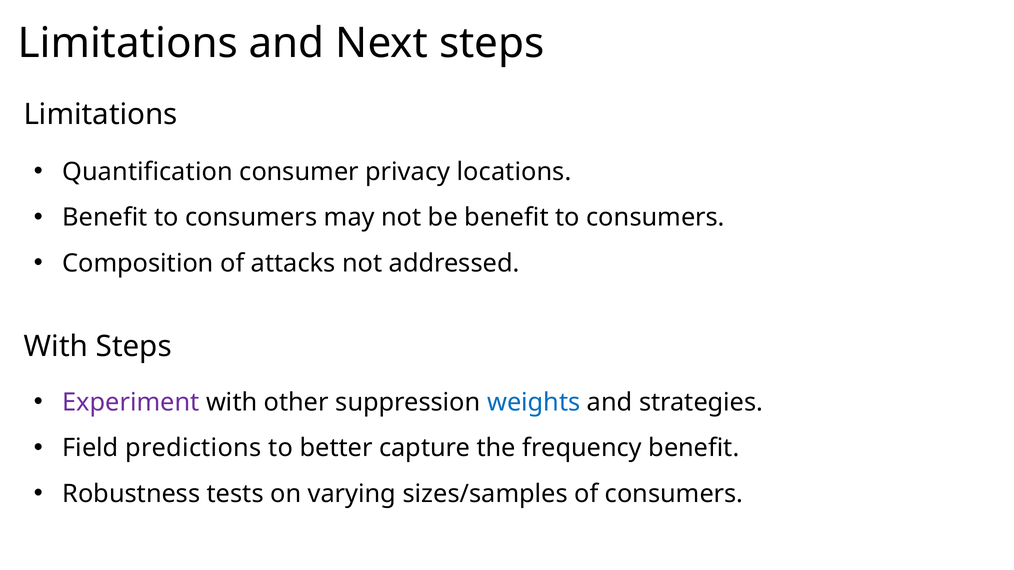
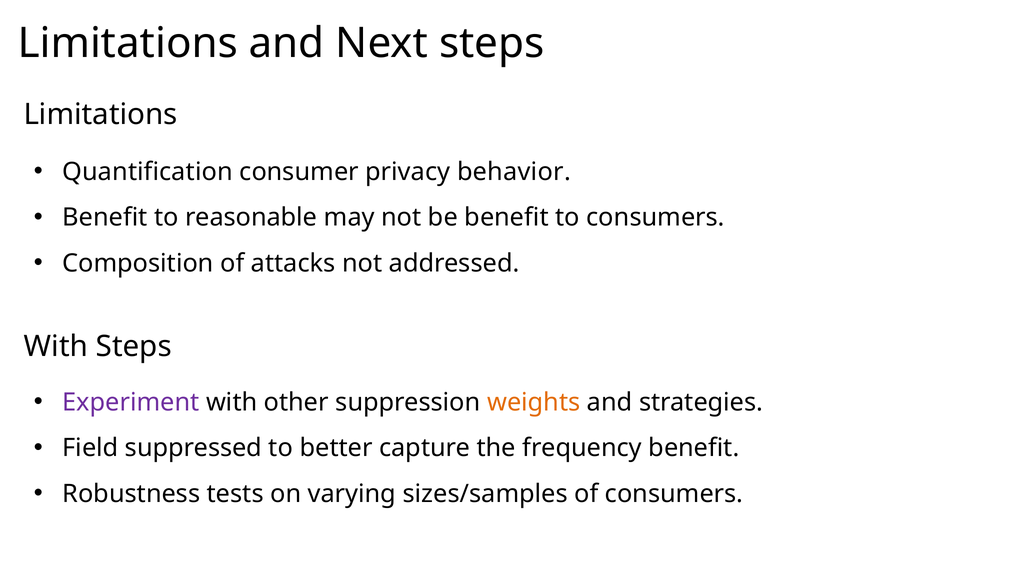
locations: locations -> behavior
consumers at (251, 218): consumers -> reasonable
weights colour: blue -> orange
predictions: predictions -> suppressed
